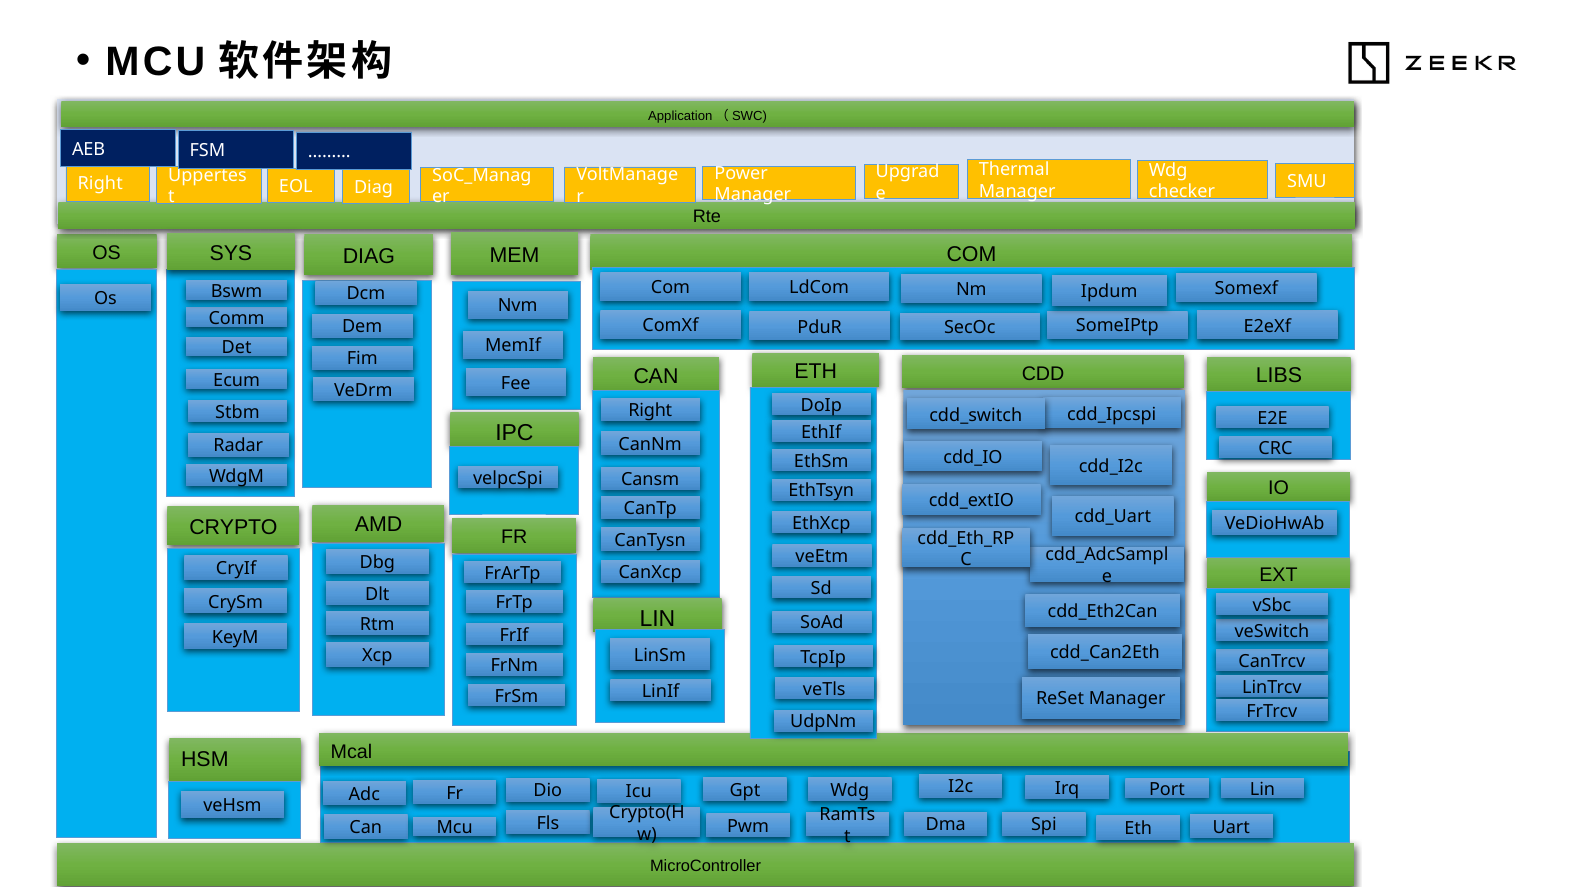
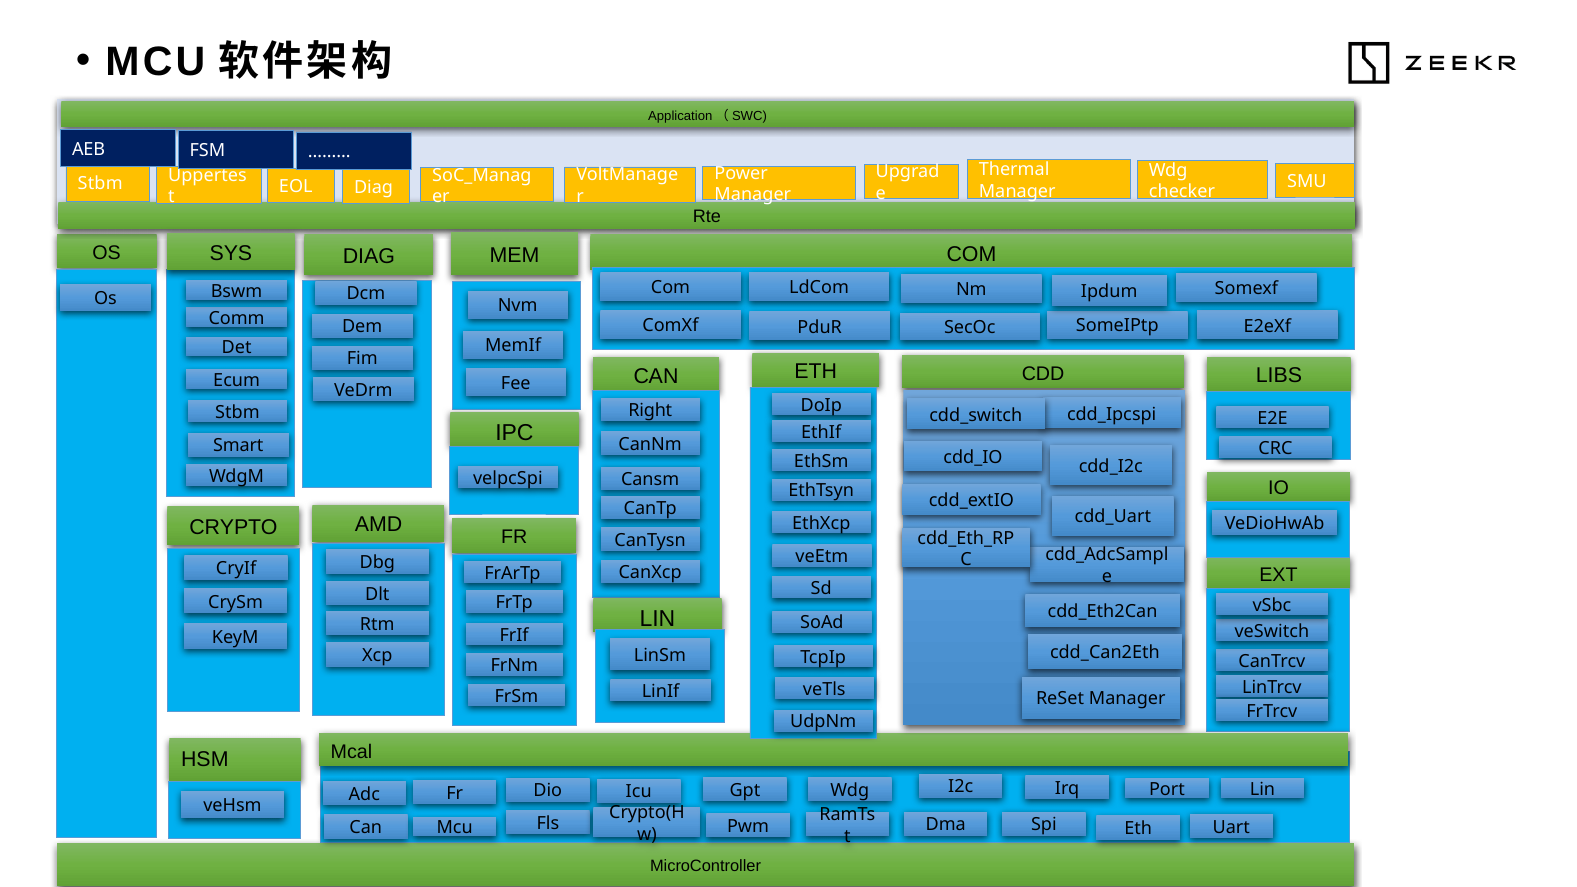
Right at (100, 184): Right -> Stbm
Radar: Radar -> Smart
